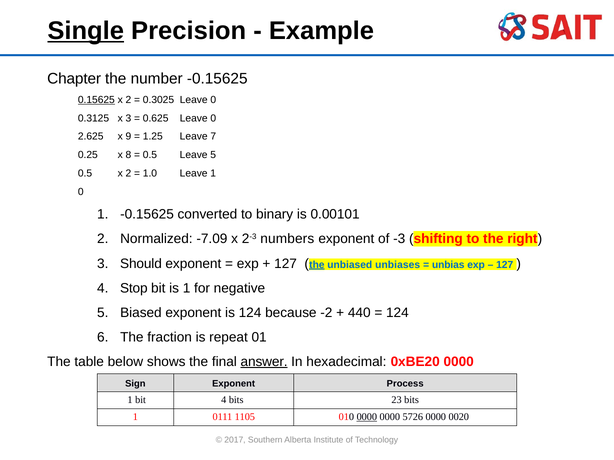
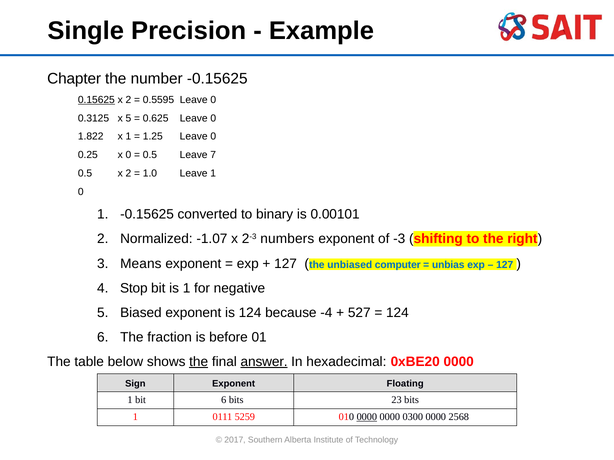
Single underline: present -> none
0.3025: 0.3025 -> 0.5595
x 3: 3 -> 5
2.625: 2.625 -> 1.822
x 9: 9 -> 1
1.25 Leave 7: 7 -> 0
x 8: 8 -> 0
Leave 5: 5 -> 7
-7.09: -7.09 -> -1.07
Should: Should -> Means
the at (317, 265) underline: present -> none
unbiases: unbiases -> computer
-2: -2 -> -4
440: 440 -> 527
repeat: repeat -> before
the at (199, 362) underline: none -> present
Process: Process -> Floating
bit 4: 4 -> 6
1105: 1105 -> 5259
5726: 5726 -> 0300
0020: 0020 -> 2568
